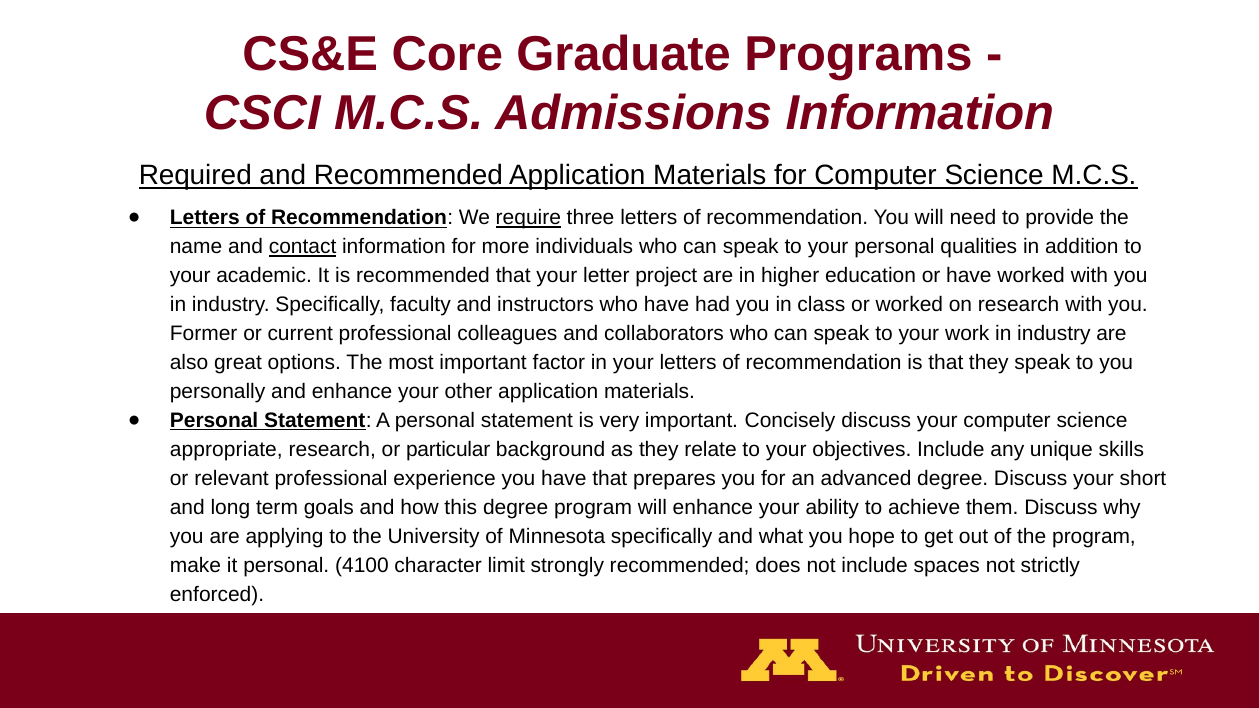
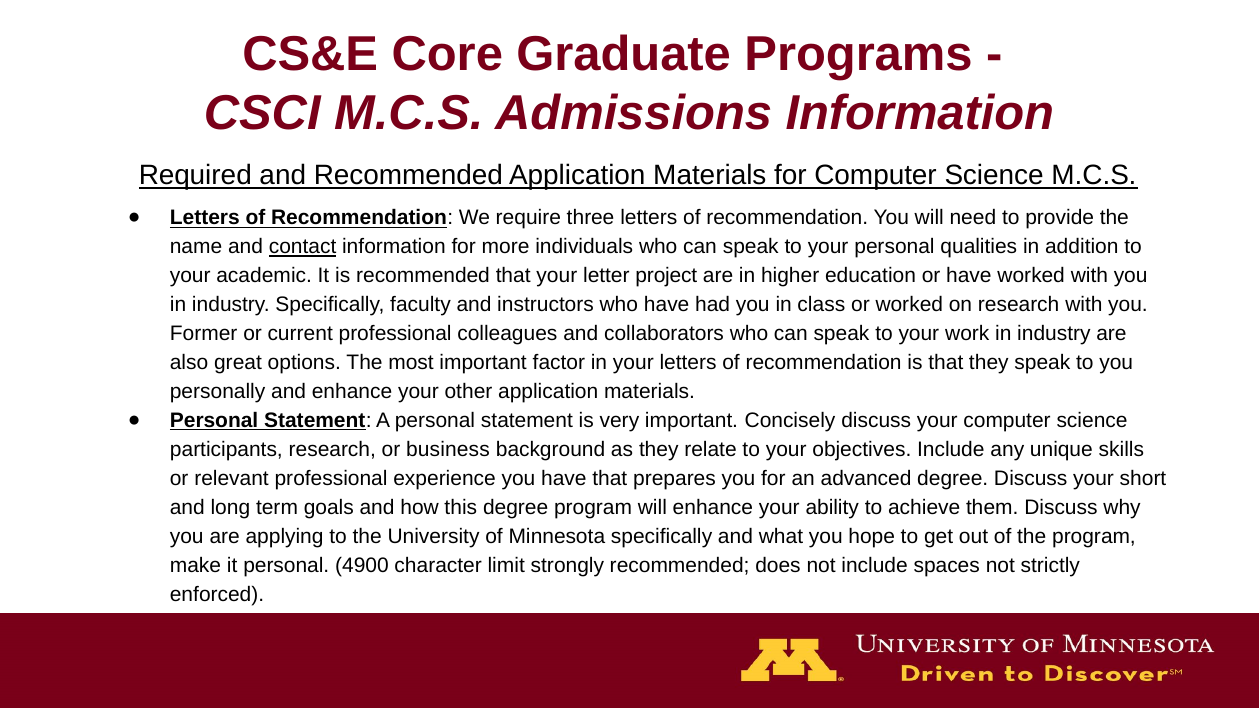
require underline: present -> none
appropriate: appropriate -> participants
particular: particular -> business
4100: 4100 -> 4900
